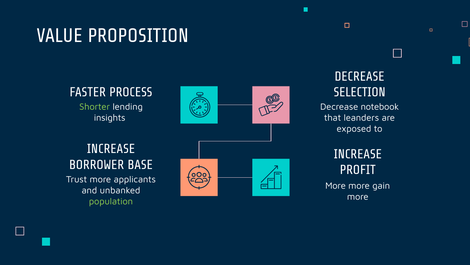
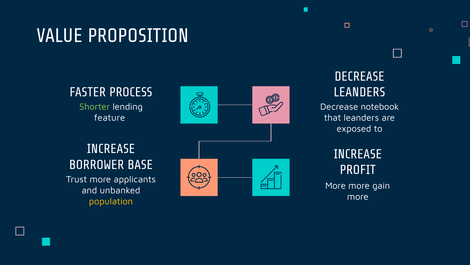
SELECTION at (360, 92): SELECTION -> LEANDERS
insights: insights -> feature
population colour: light green -> yellow
